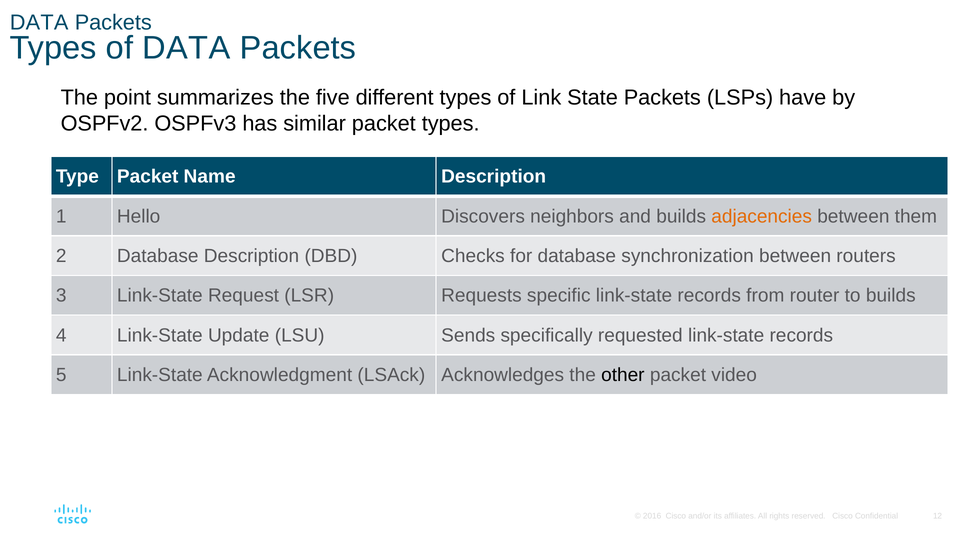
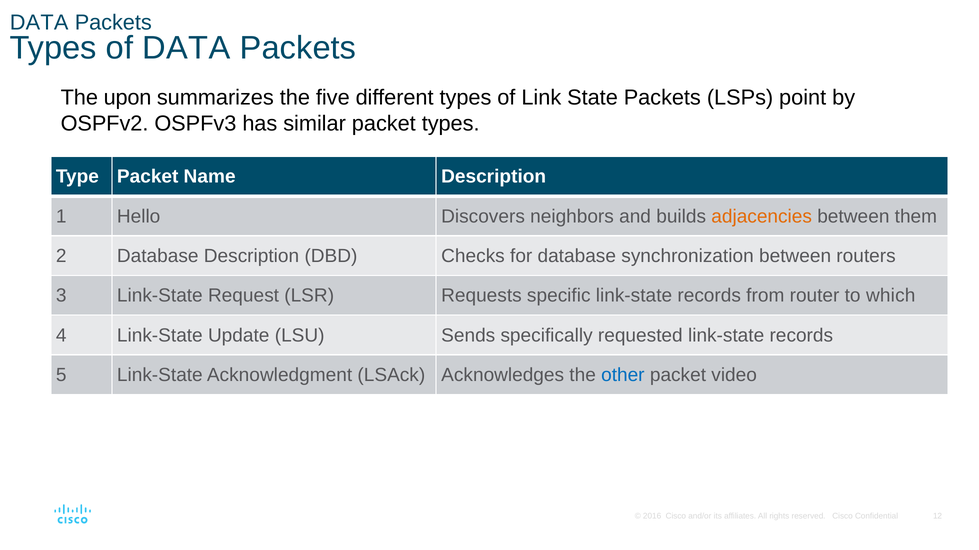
point: point -> upon
have: have -> point
to builds: builds -> which
other colour: black -> blue
